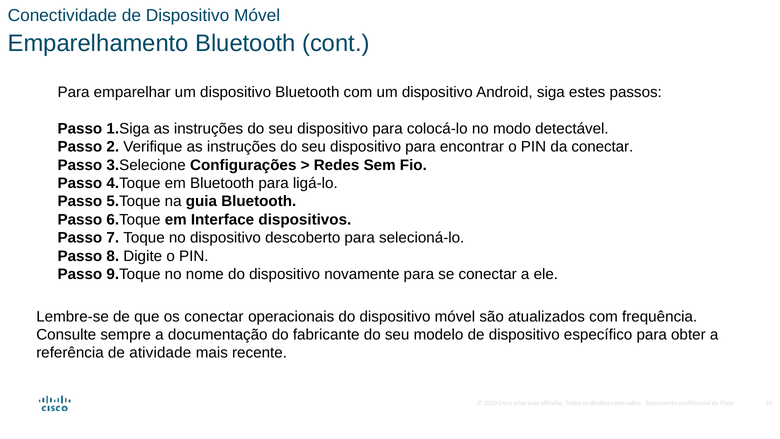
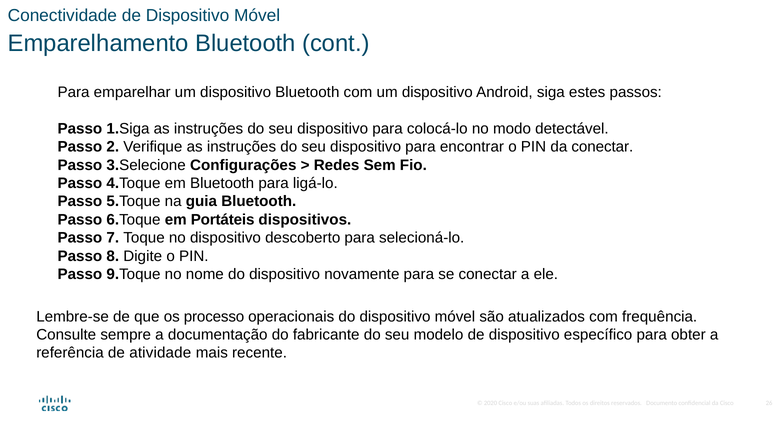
Interface: Interface -> Portáteis
os conectar: conectar -> processo
